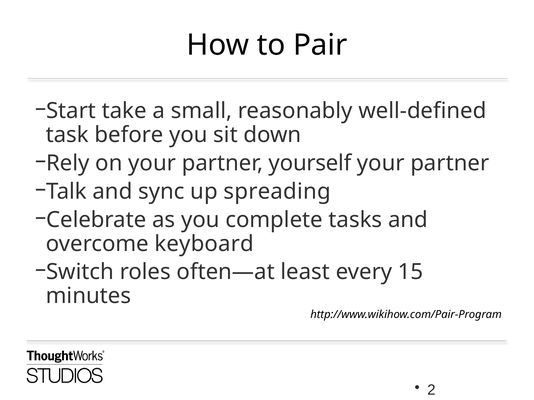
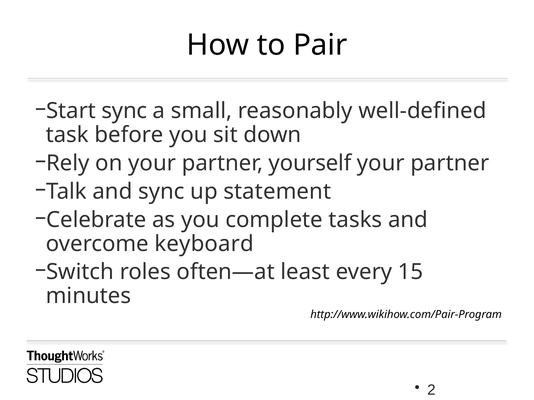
Start take: take -> sync
spreading: spreading -> statement
